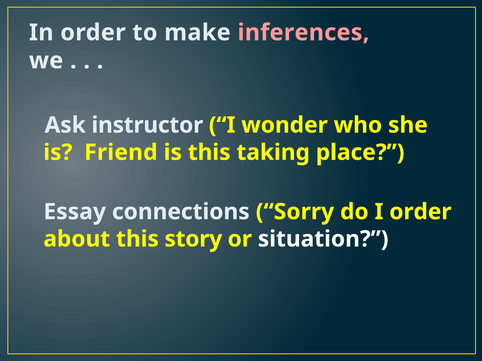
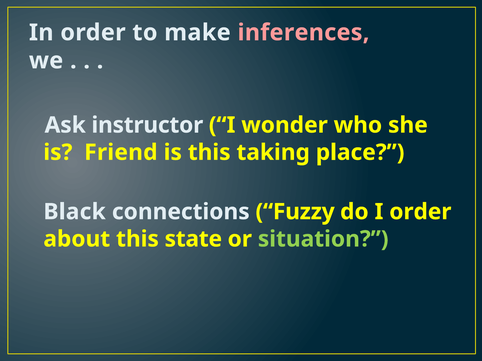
Essay: Essay -> Black
Sorry: Sorry -> Fuzzy
story: story -> state
situation colour: white -> light green
